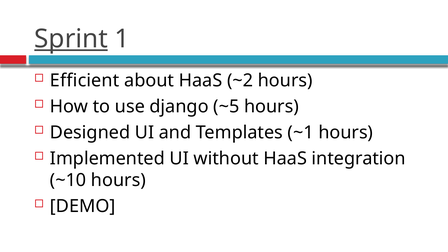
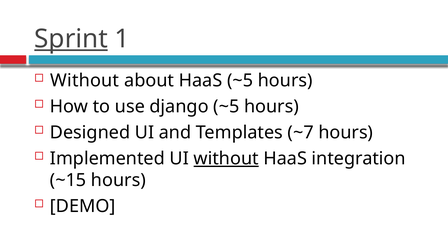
Efficient at (85, 81): Efficient -> Without
HaaS ~2: ~2 -> ~5
~1: ~1 -> ~7
without at (226, 159) underline: none -> present
~10: ~10 -> ~15
